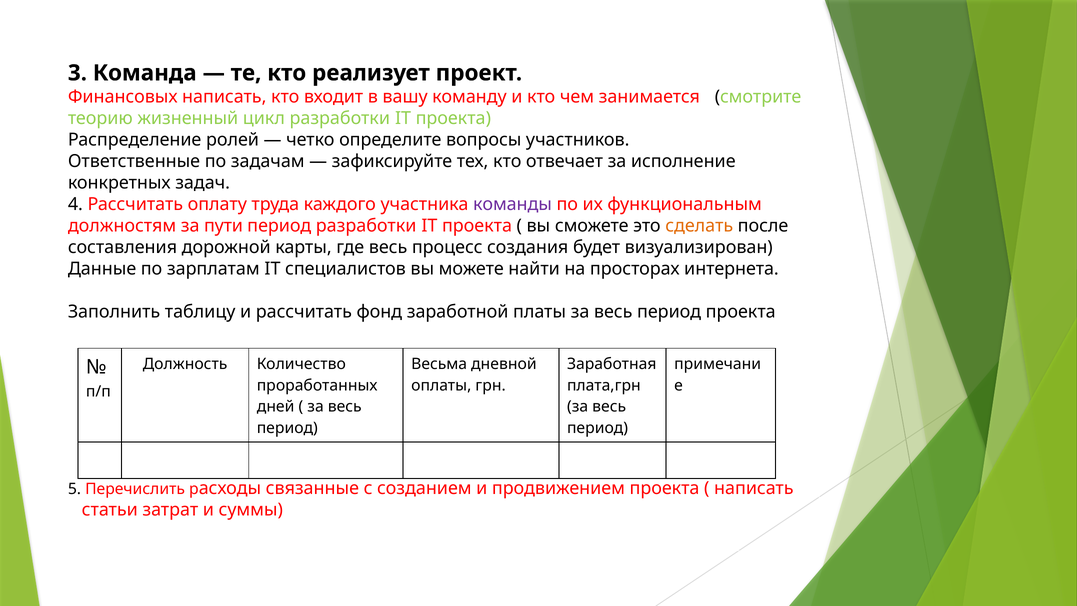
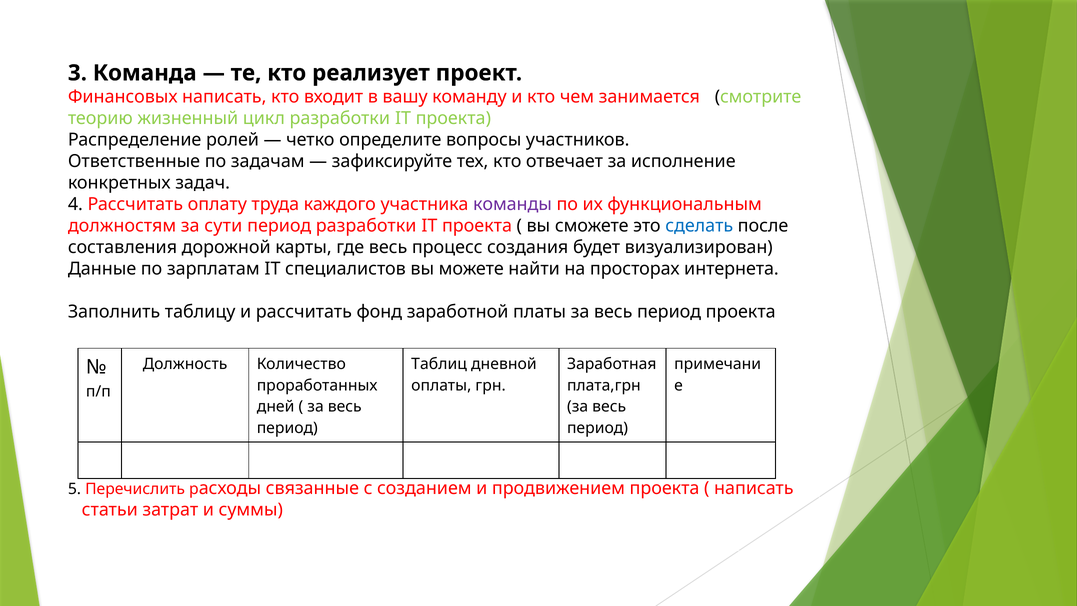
пути: пути -> сути
сделать colour: orange -> blue
Весьма: Весьма -> Таблиц
